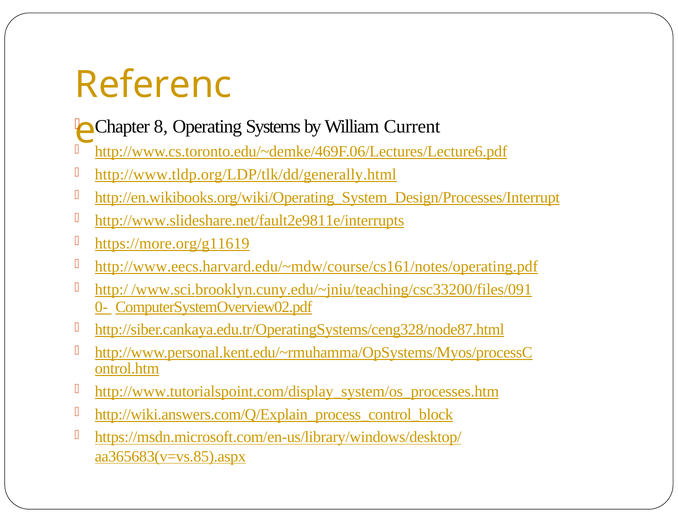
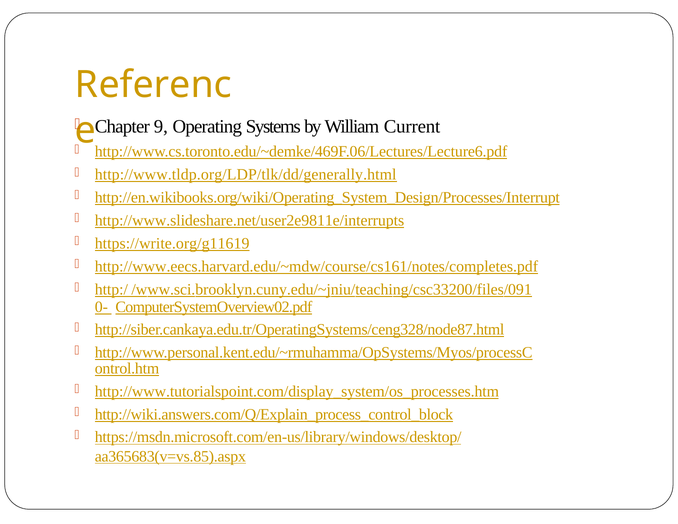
8: 8 -> 9
http://www.slideshare.net/fault2e9811e/interrupts: http://www.slideshare.net/fault2e9811e/interrupts -> http://www.slideshare.net/user2e9811e/interrupts
https://more.org/g11619: https://more.org/g11619 -> https://write.org/g11619
http://www.eecs.harvard.edu/~mdw/course/cs161/notes/operating.pdf: http://www.eecs.harvard.edu/~mdw/course/cs161/notes/operating.pdf -> http://www.eecs.harvard.edu/~mdw/course/cs161/notes/completes.pdf
